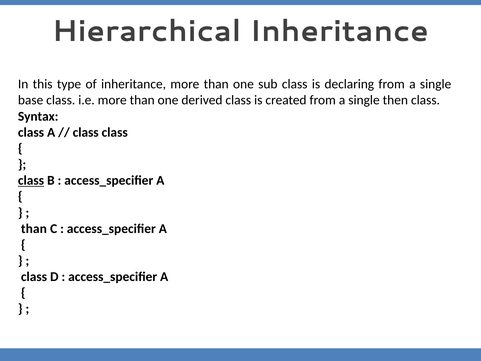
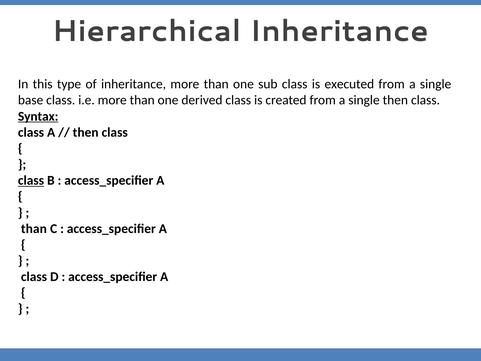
declaring: declaring -> executed
Syntax underline: none -> present
class at (86, 132): class -> then
